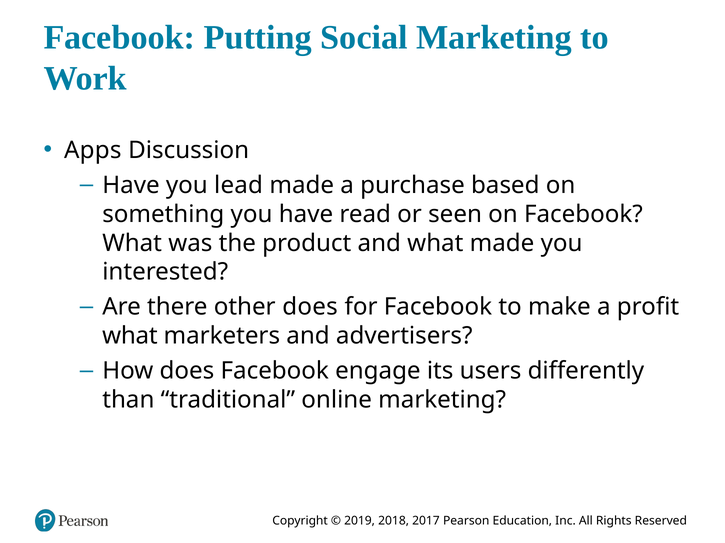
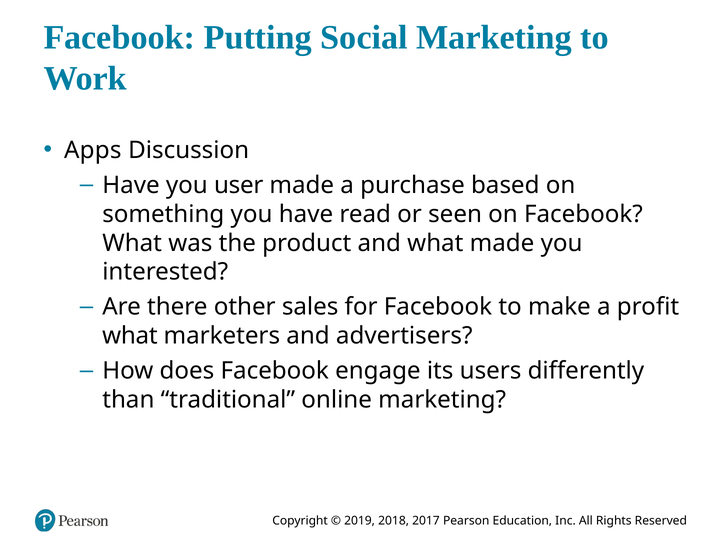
lead: lead -> user
other does: does -> sales
